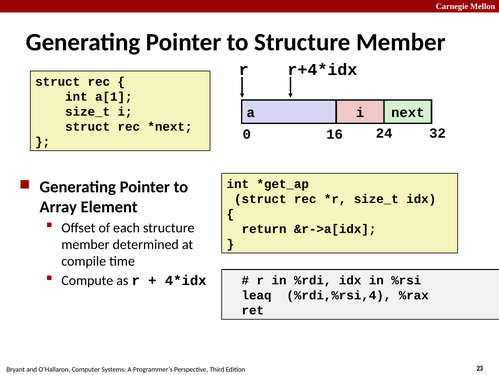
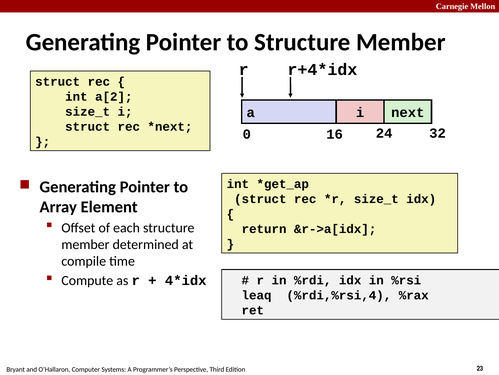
a[1: a[1 -> a[2
